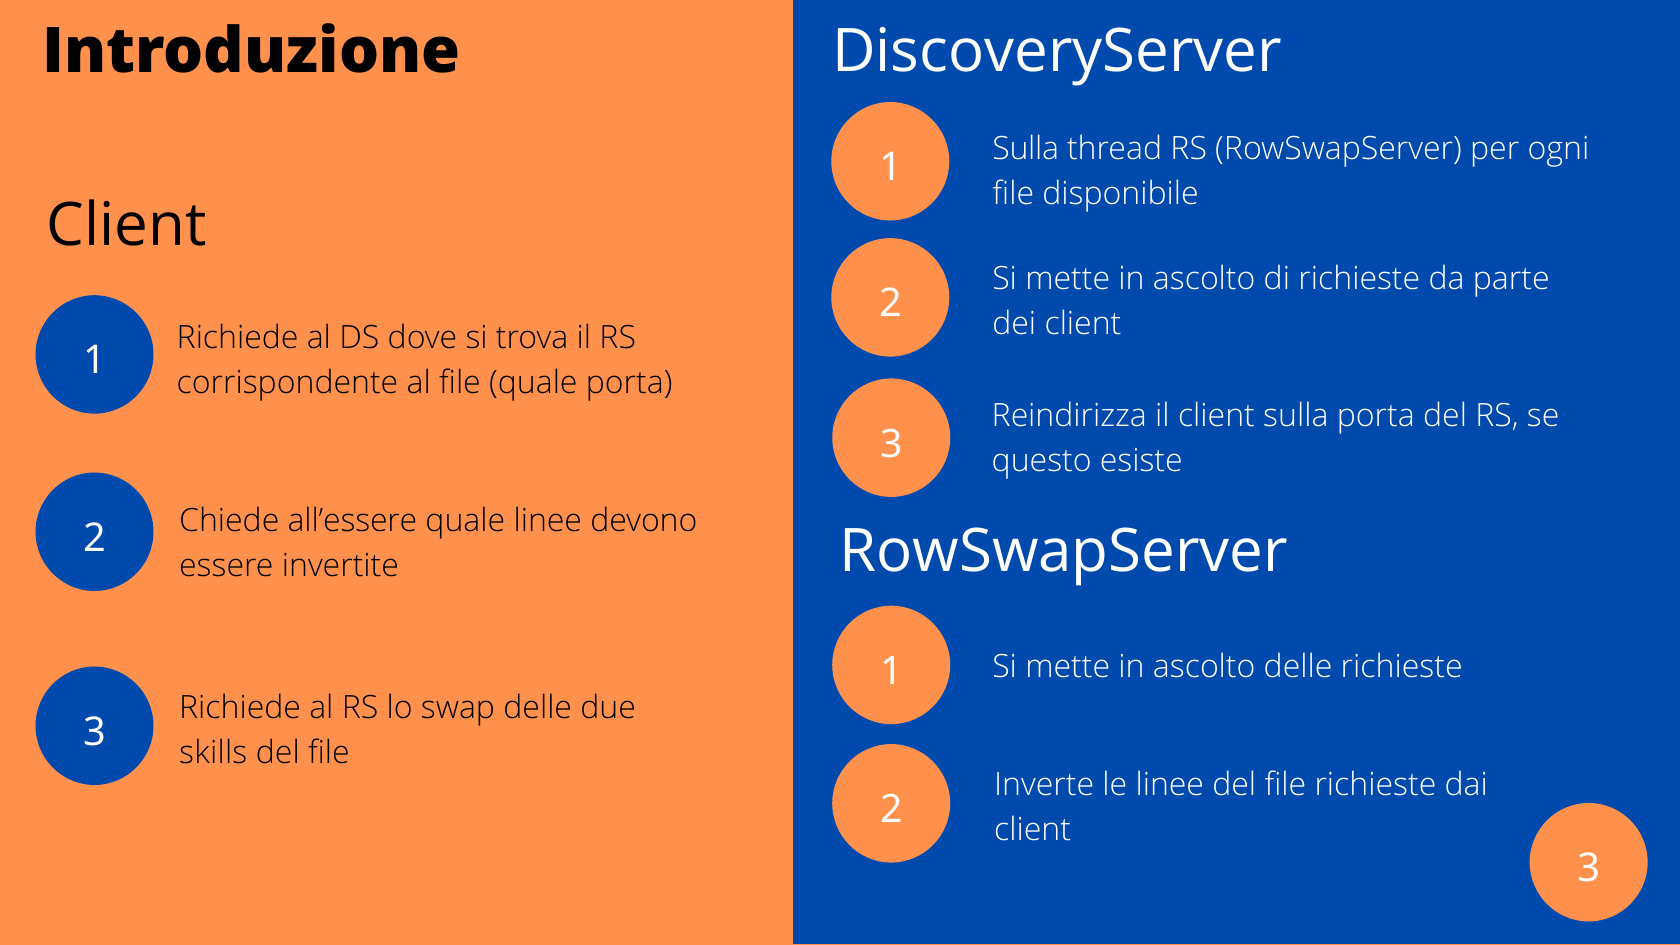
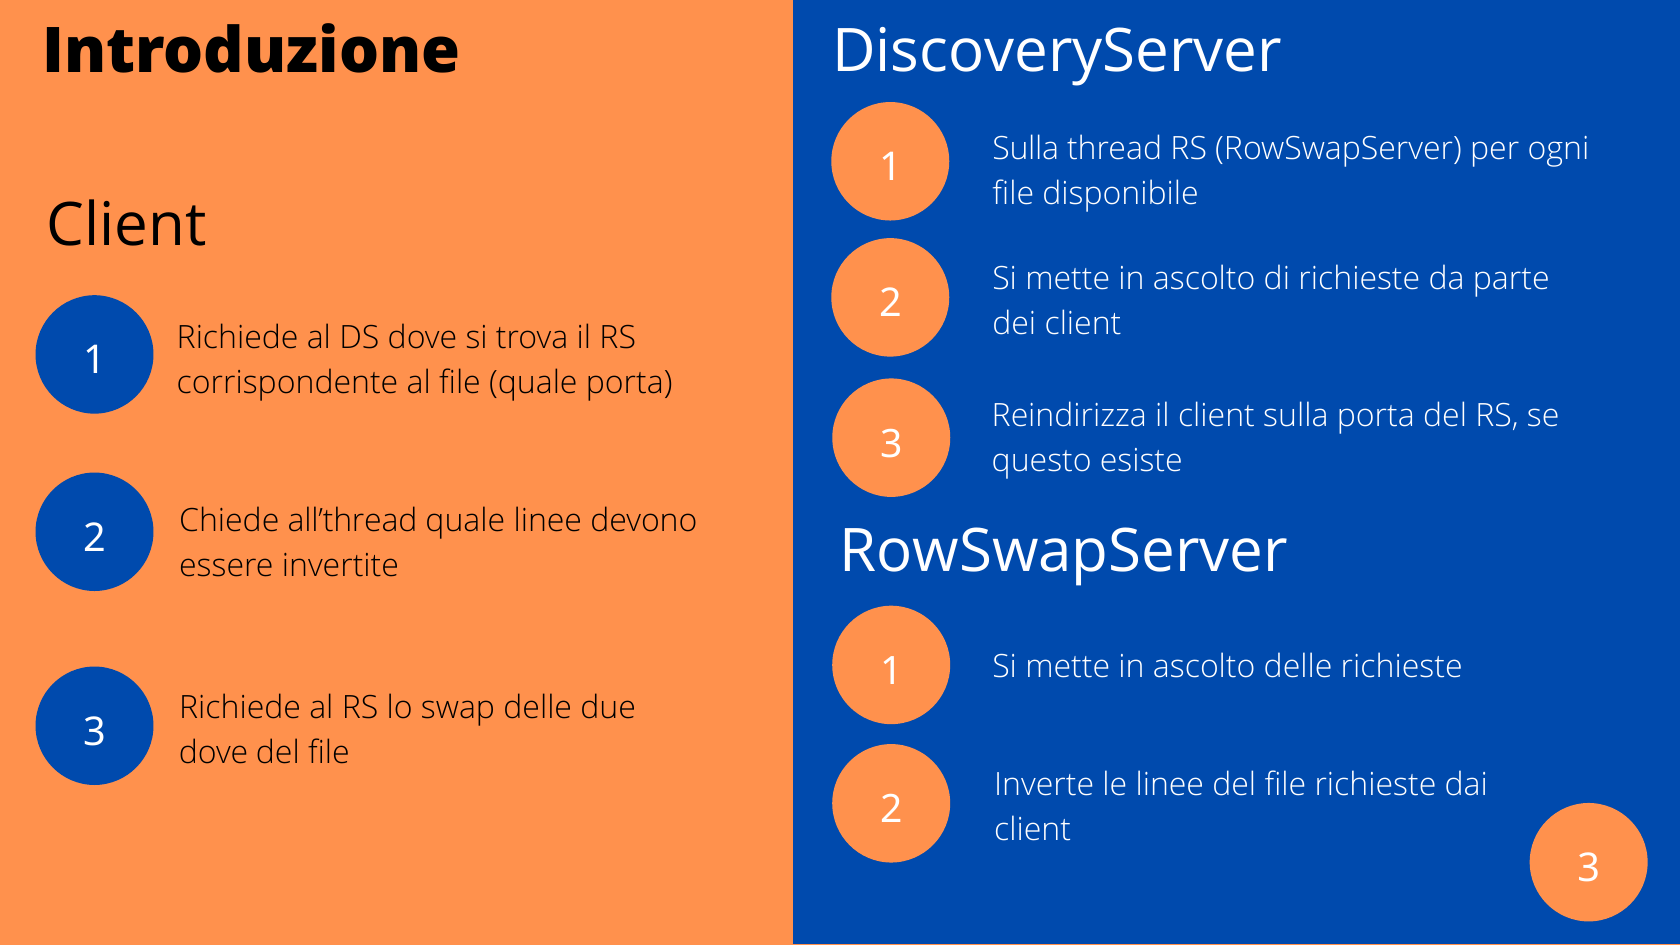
all’essere: all’essere -> all’thread
skills at (213, 753): skills -> dove
